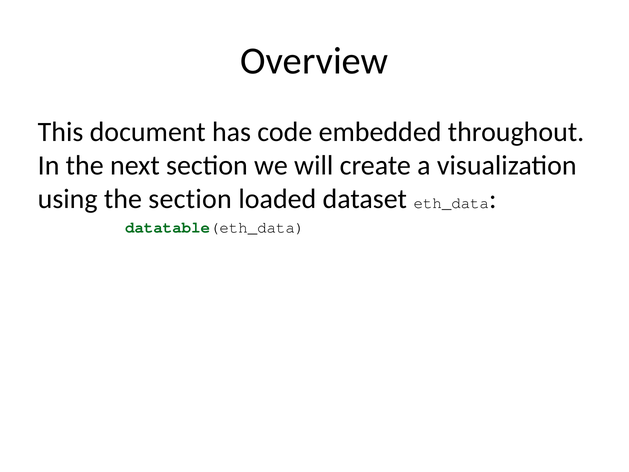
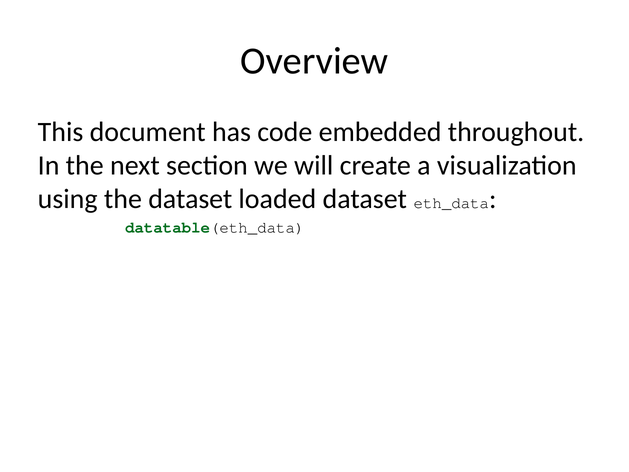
the section: section -> dataset
